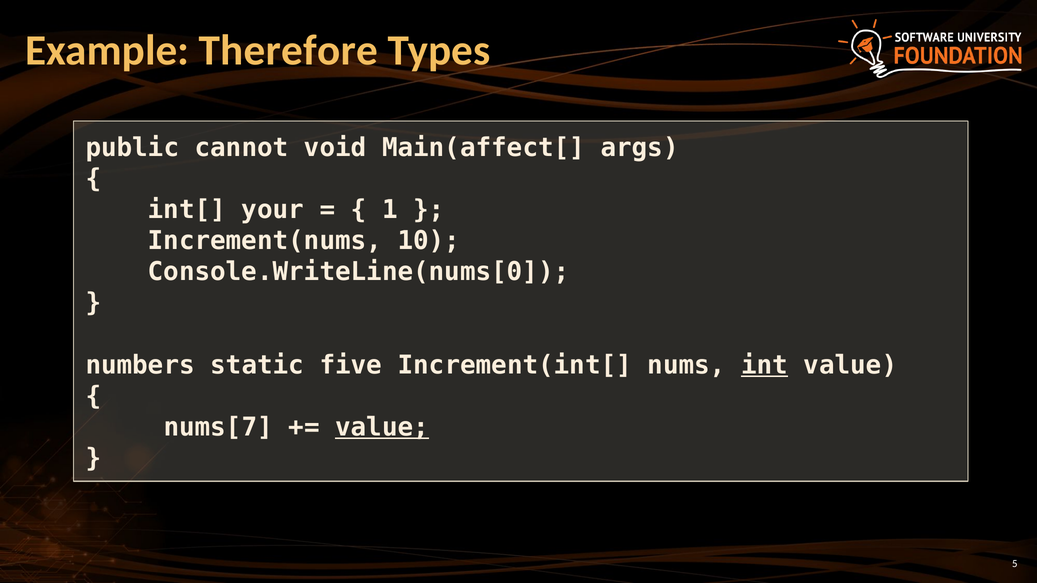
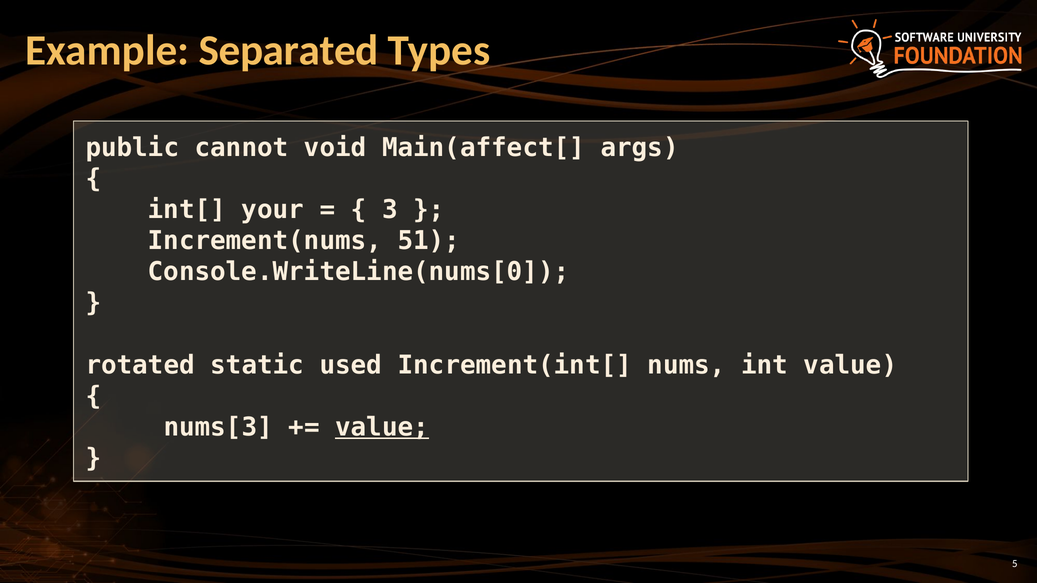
Therefore: Therefore -> Separated
1: 1 -> 3
10: 10 -> 51
numbers: numbers -> rotated
five: five -> used
int underline: present -> none
nums[7: nums[7 -> nums[3
